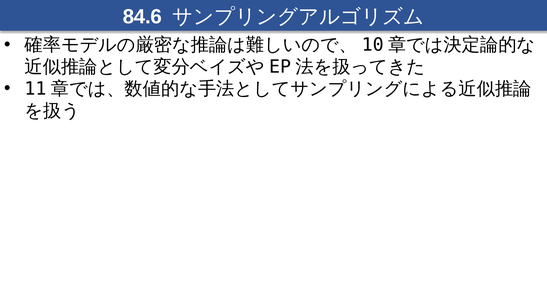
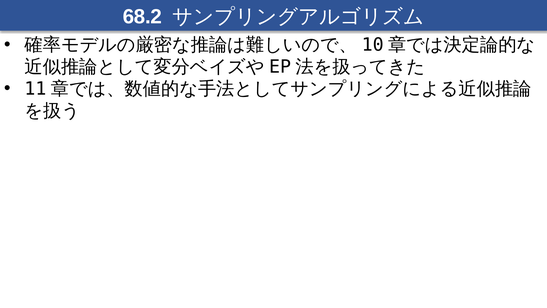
84.6: 84.6 -> 68.2
